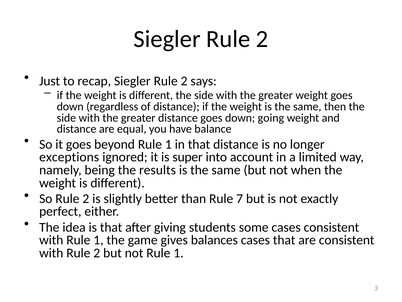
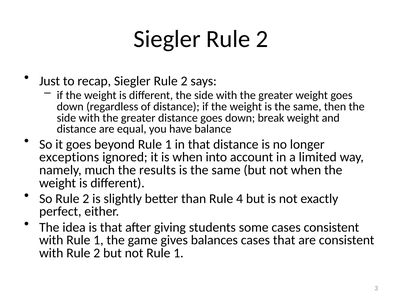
going: going -> break
is super: super -> when
being: being -> much
7: 7 -> 4
